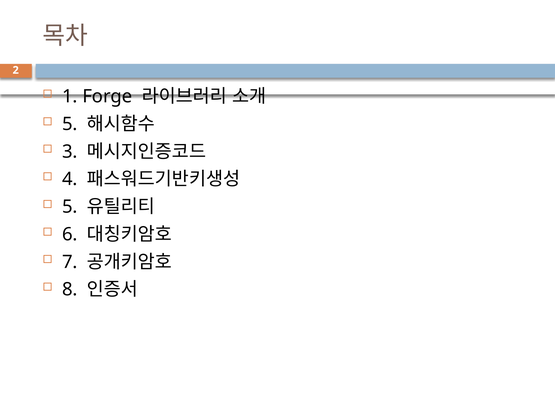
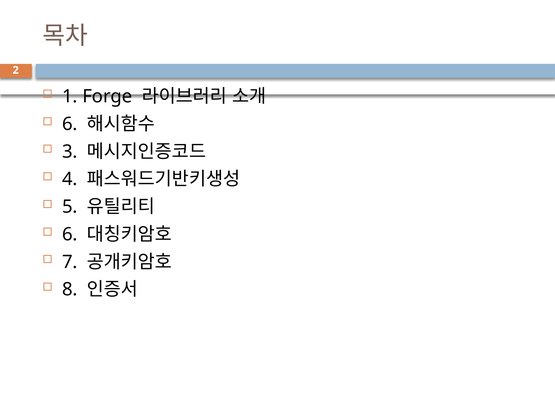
5 at (70, 124): 5 -> 6
